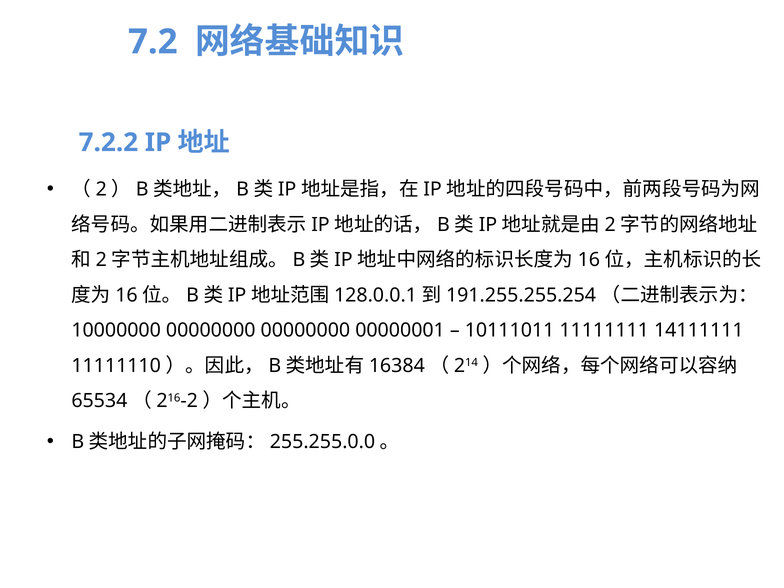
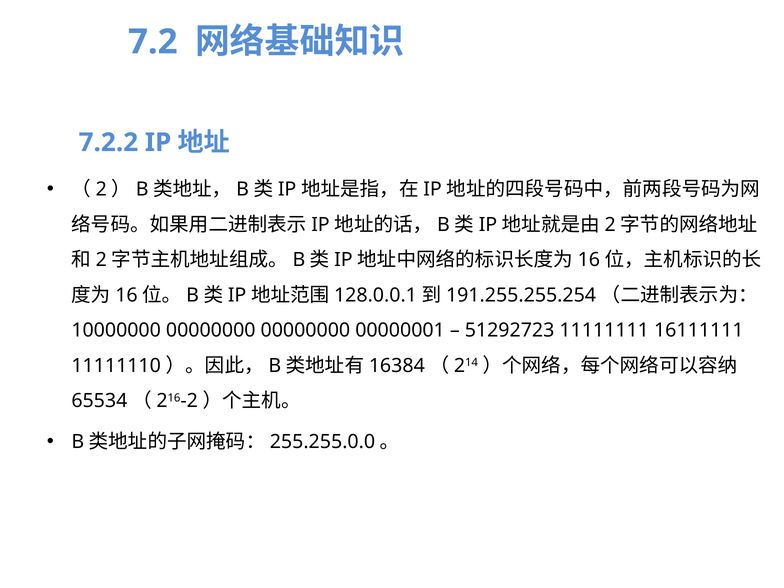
10111011: 10111011 -> 51292723
14111111: 14111111 -> 16111111
